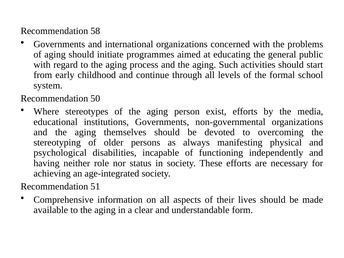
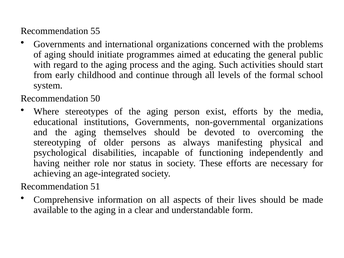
58: 58 -> 55
